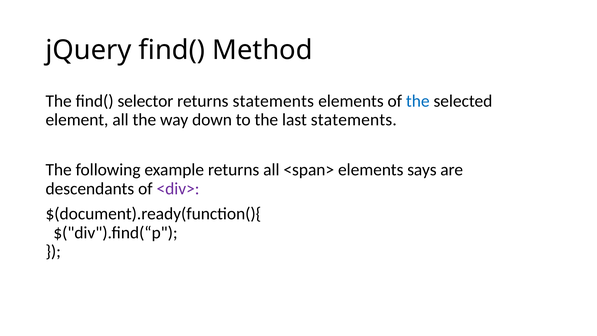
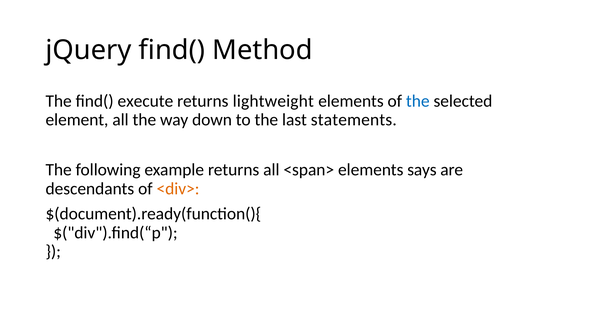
selector: selector -> execute
returns statements: statements -> lightweight
<div> colour: purple -> orange
